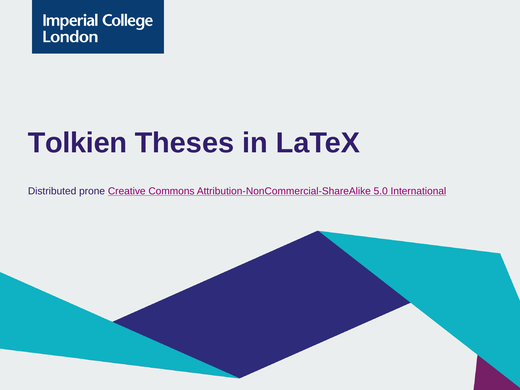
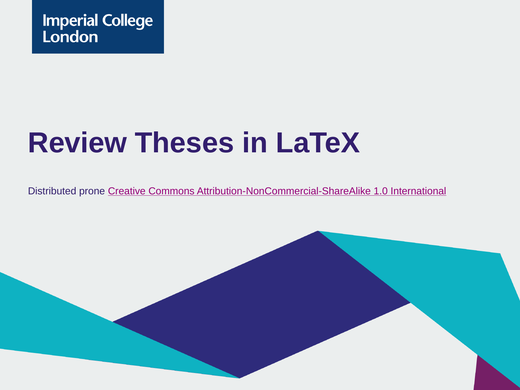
Tolkien: Tolkien -> Review
5.0: 5.0 -> 1.0
